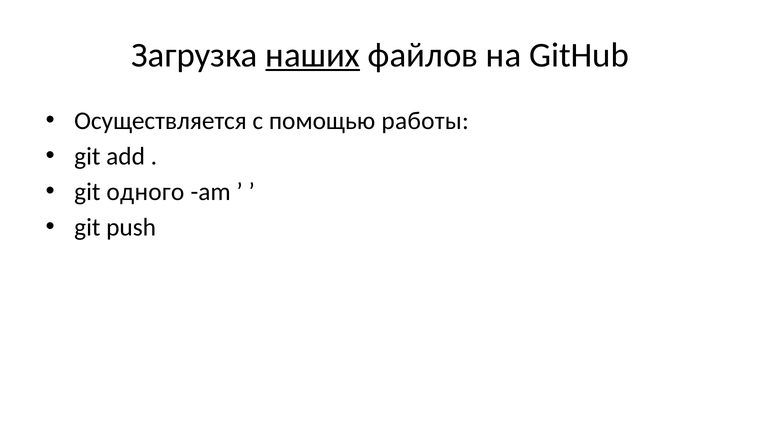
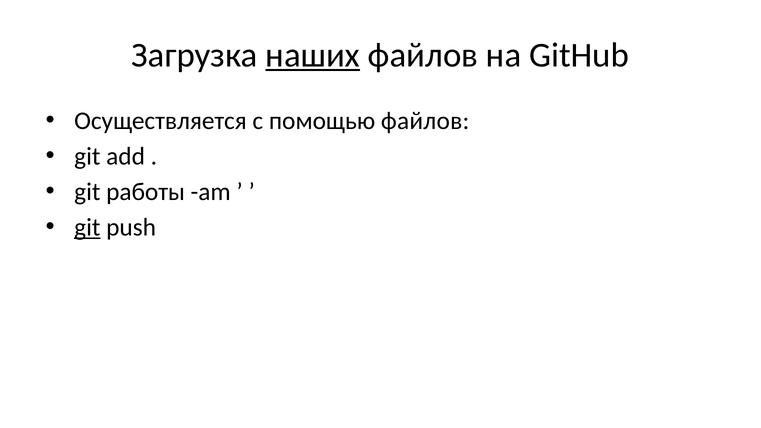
помощью работы: работы -> файлов
одного: одного -> работы
git at (87, 227) underline: none -> present
